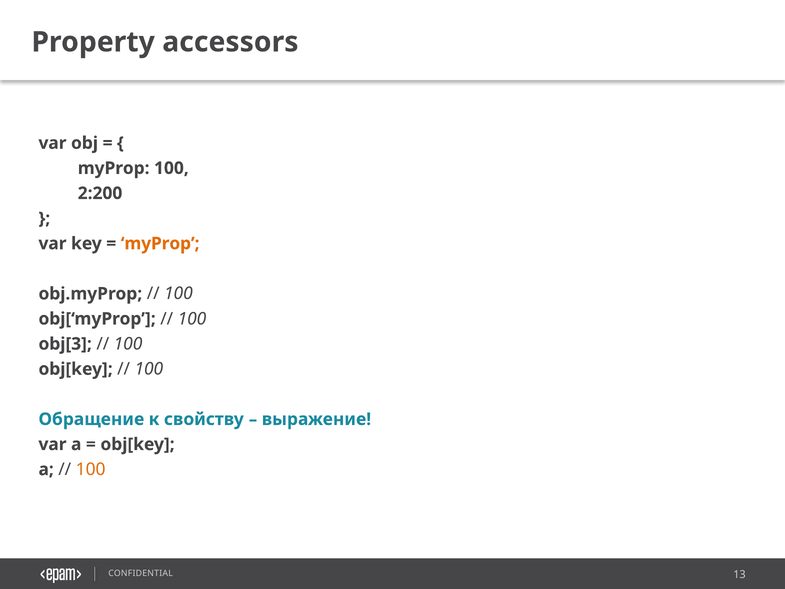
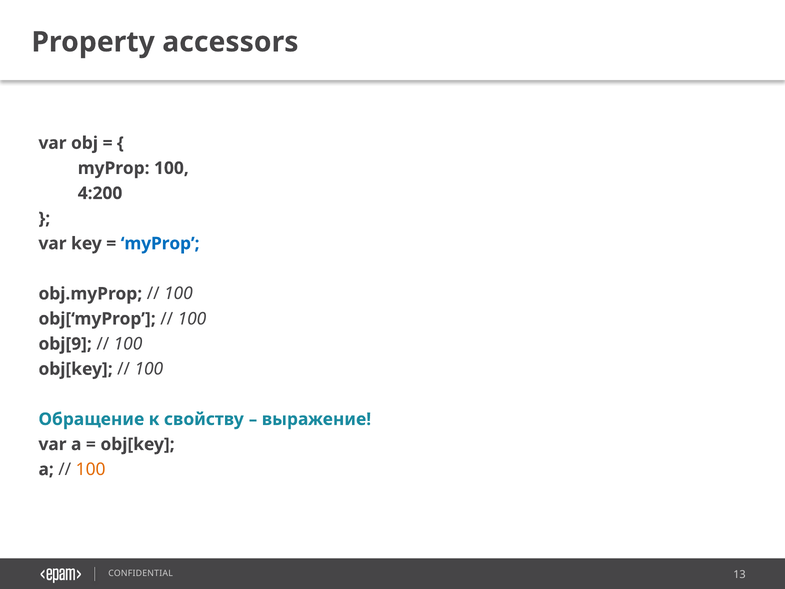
2:200: 2:200 -> 4:200
myProp at (160, 243) colour: orange -> blue
obj[3: obj[3 -> obj[9
